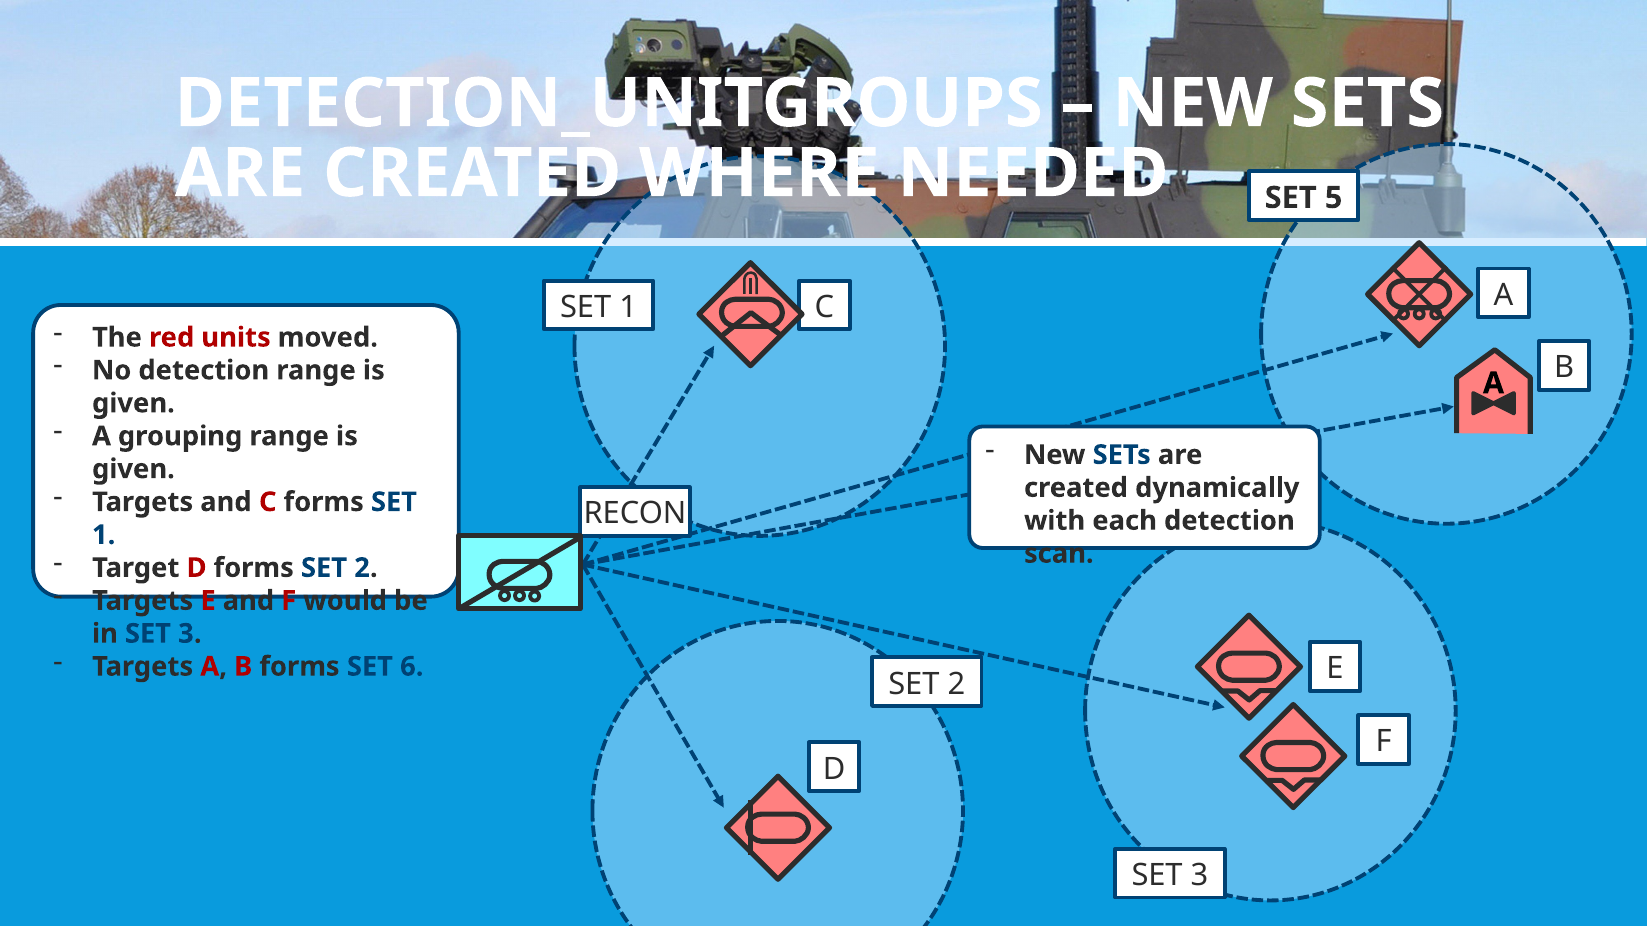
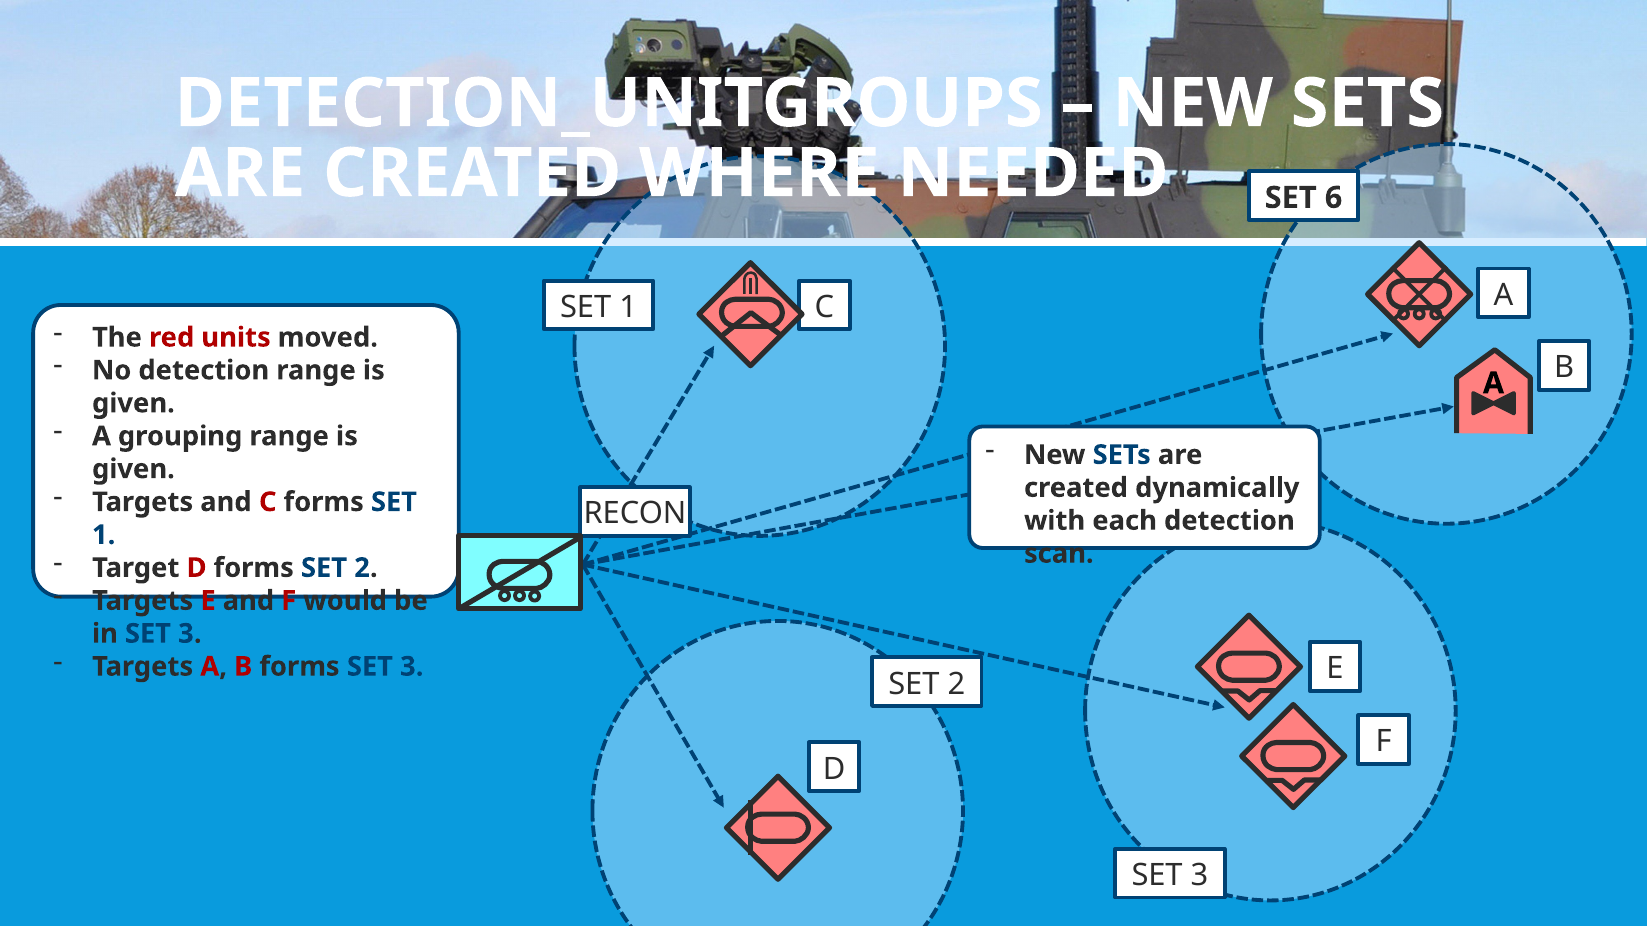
5: 5 -> 6
forms SET 6: 6 -> 3
